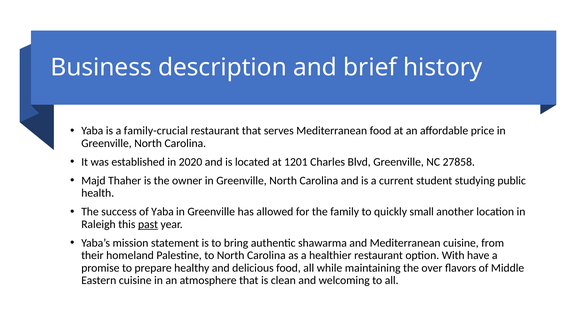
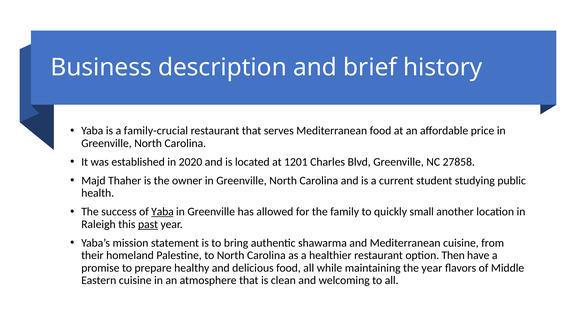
Yaba at (162, 212) underline: none -> present
With: With -> Then
the over: over -> year
